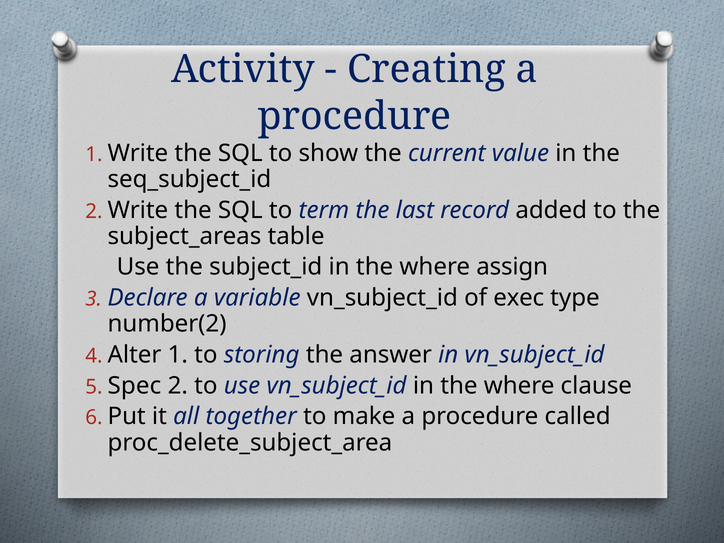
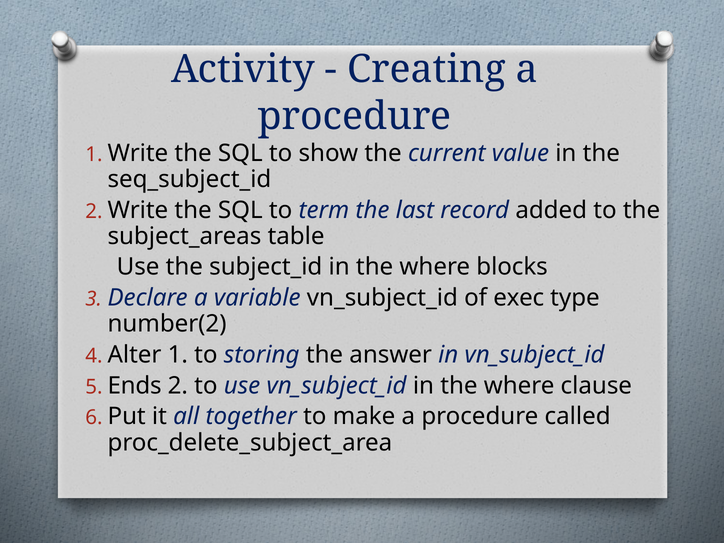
assign: assign -> blocks
Spec: Spec -> Ends
